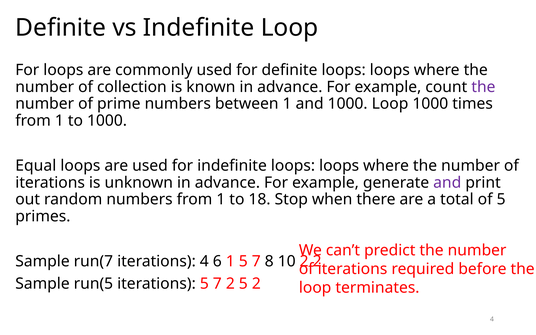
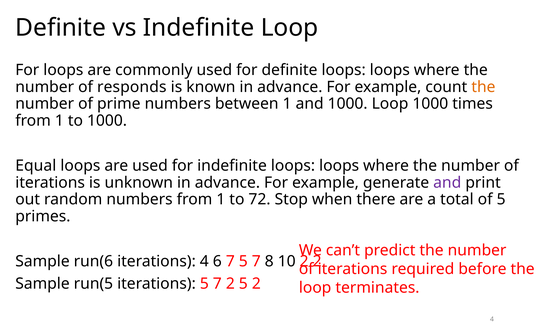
collection: collection -> responds
the at (483, 87) colour: purple -> orange
18: 18 -> 72
run(7: run(7 -> run(6
6 1: 1 -> 7
